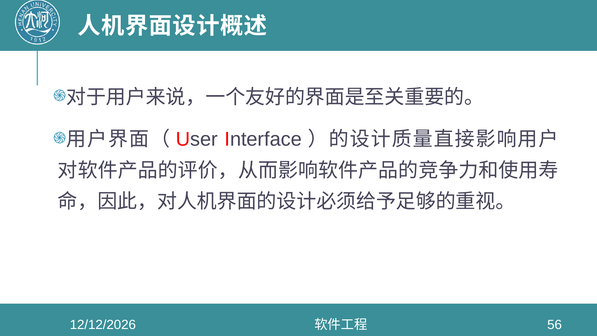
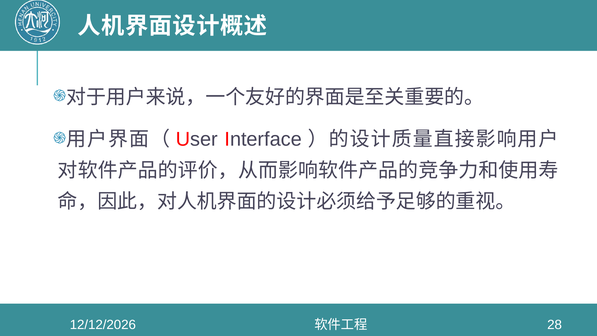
56: 56 -> 28
